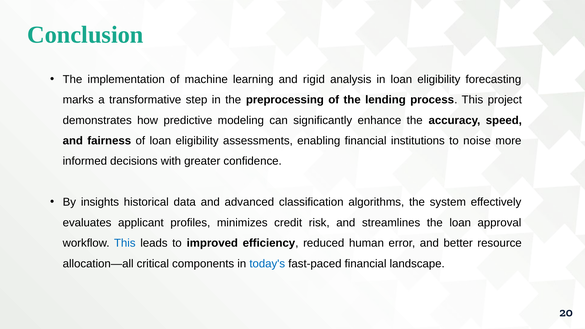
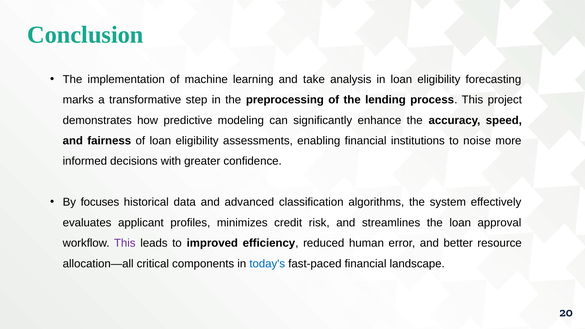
rigid: rigid -> take
insights: insights -> focuses
This at (125, 243) colour: blue -> purple
